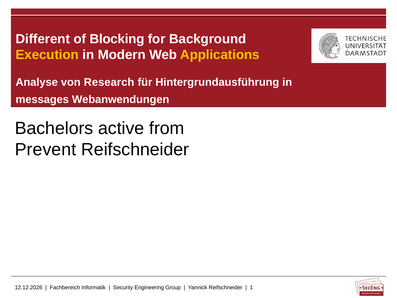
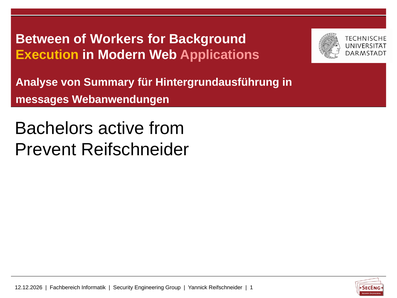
Different: Different -> Between
Blocking: Blocking -> Workers
Applications colour: yellow -> pink
Research: Research -> Summary
